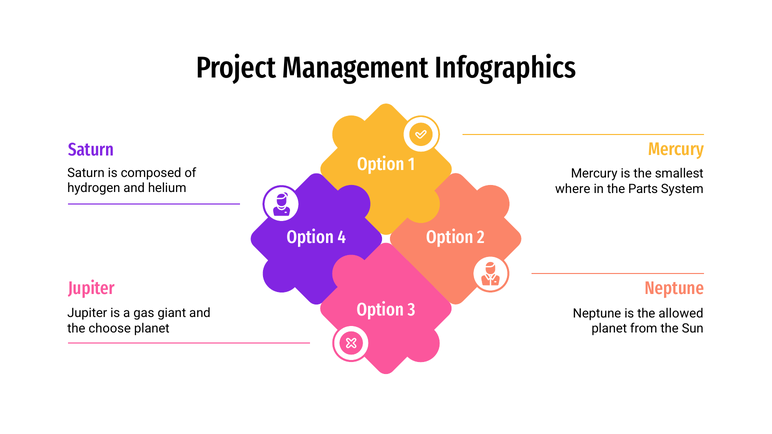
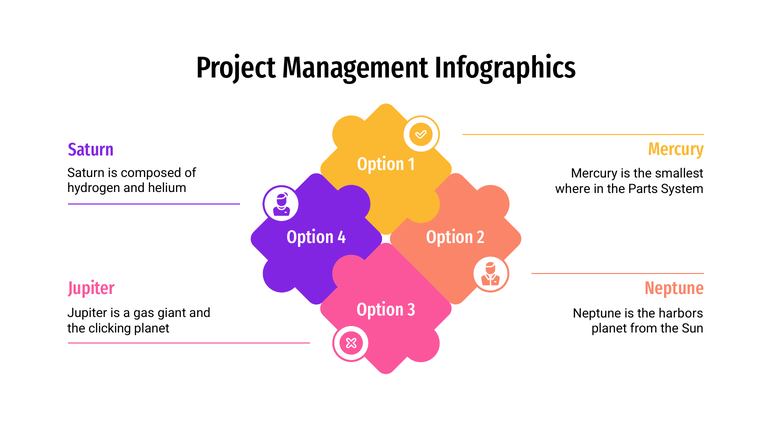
allowed: allowed -> harbors
choose: choose -> clicking
